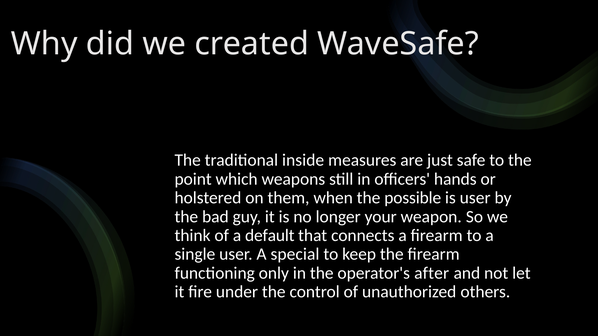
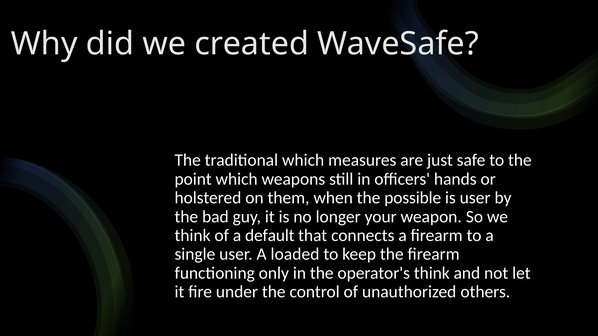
traditional inside: inside -> which
special: special -> loaded
operator's after: after -> think
